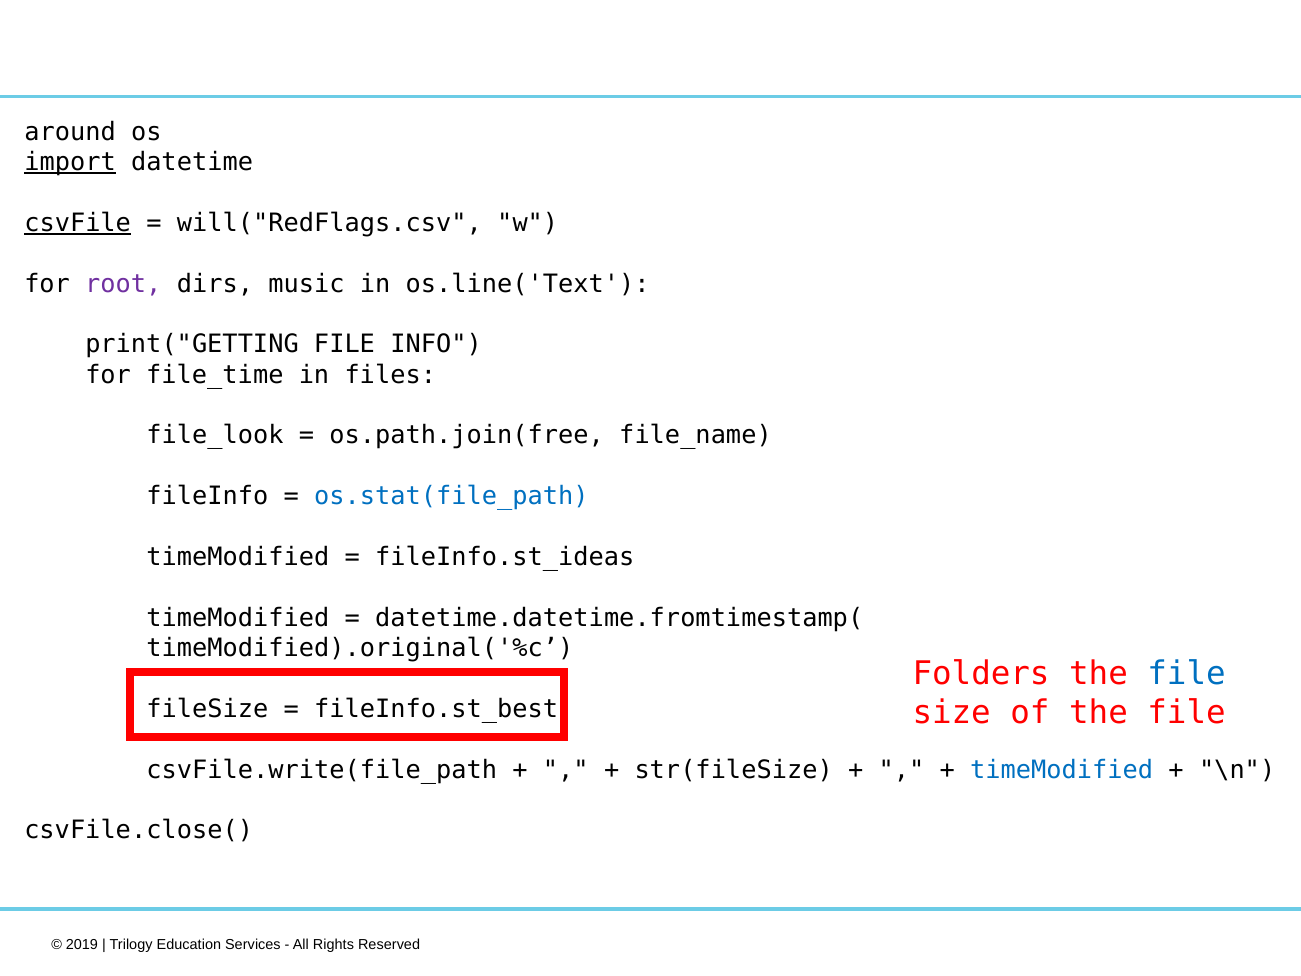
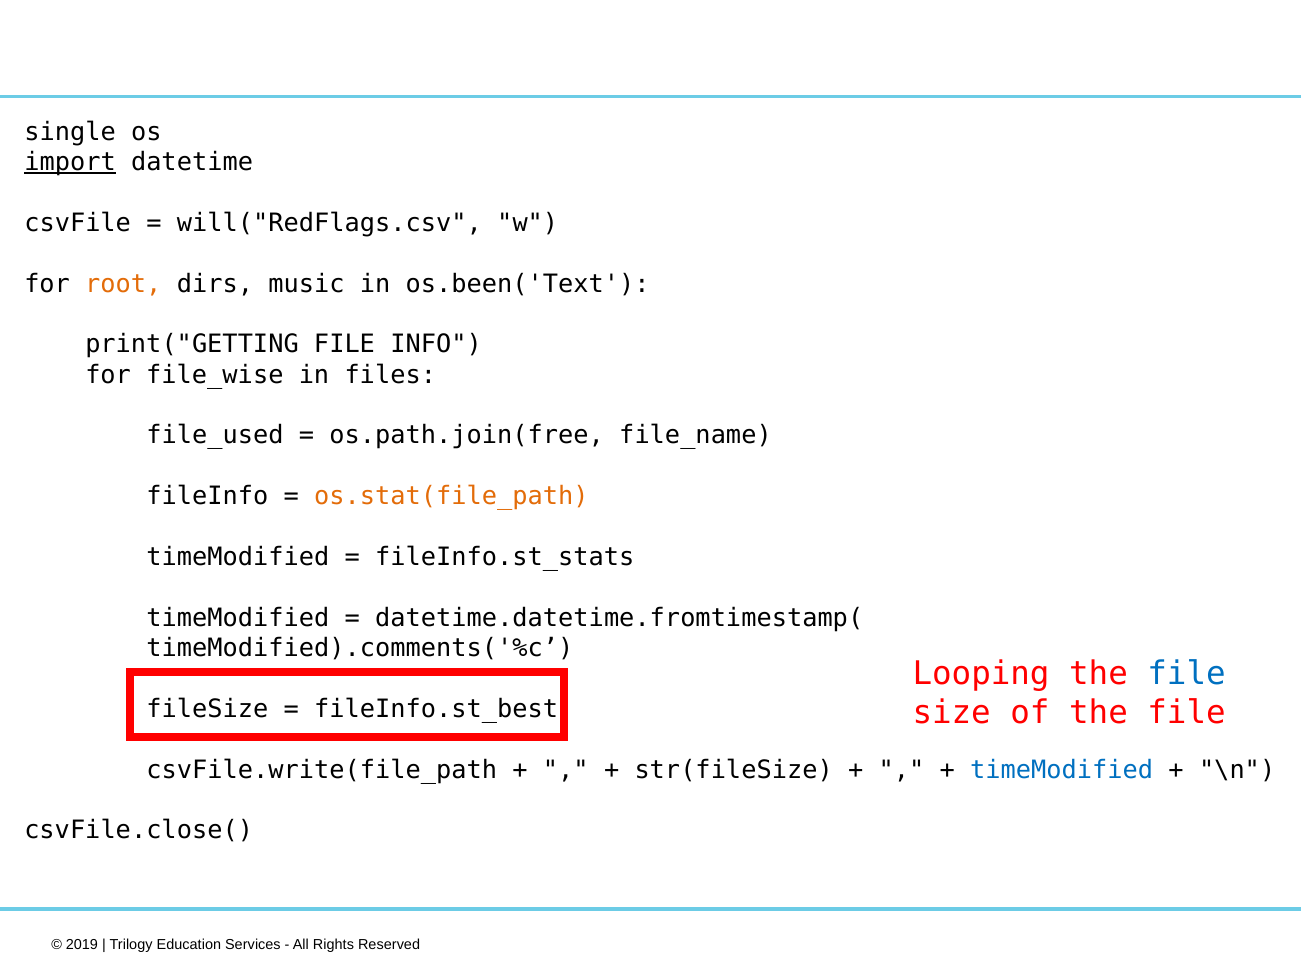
around: around -> single
csvFile underline: present -> none
root colour: purple -> orange
os.line('Text: os.line('Text -> os.been('Text
file_time: file_time -> file_wise
file_look: file_look -> file_used
os.stat(file_path colour: blue -> orange
fileInfo.st_ideas: fileInfo.st_ideas -> fileInfo.st_stats
timeModified).original('%c: timeModified).original('%c -> timeModified).comments('%c
Folders: Folders -> Looping
